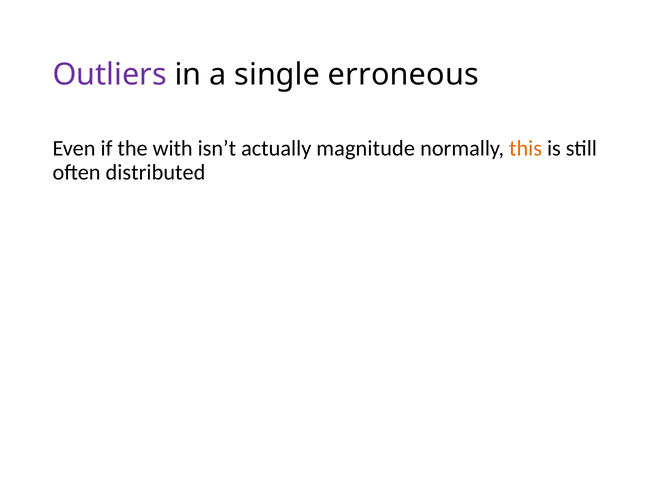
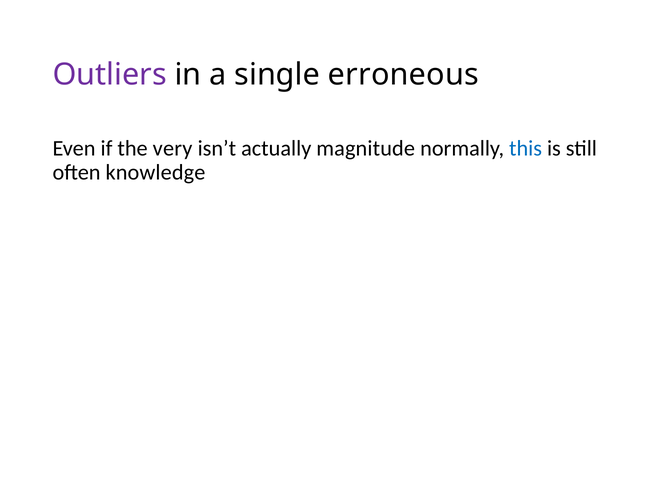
with: with -> very
this colour: orange -> blue
distributed: distributed -> knowledge
